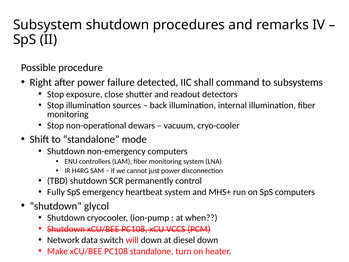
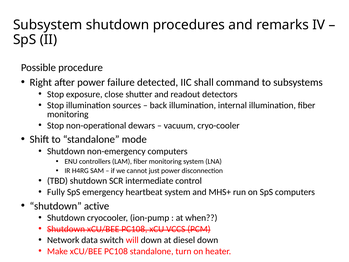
permanently: permanently -> intermediate
glycol: glycol -> active
